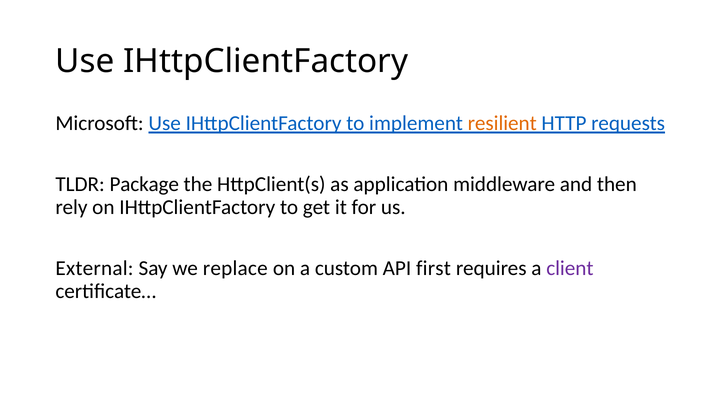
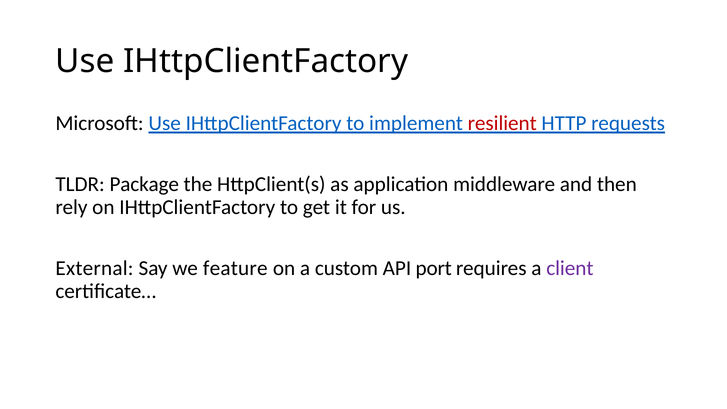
resilient colour: orange -> red
replace: replace -> feature
first: first -> port
